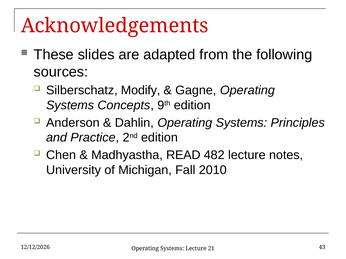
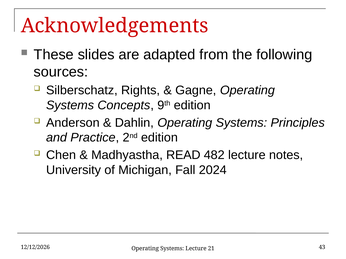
Modify: Modify -> Rights
2010: 2010 -> 2024
